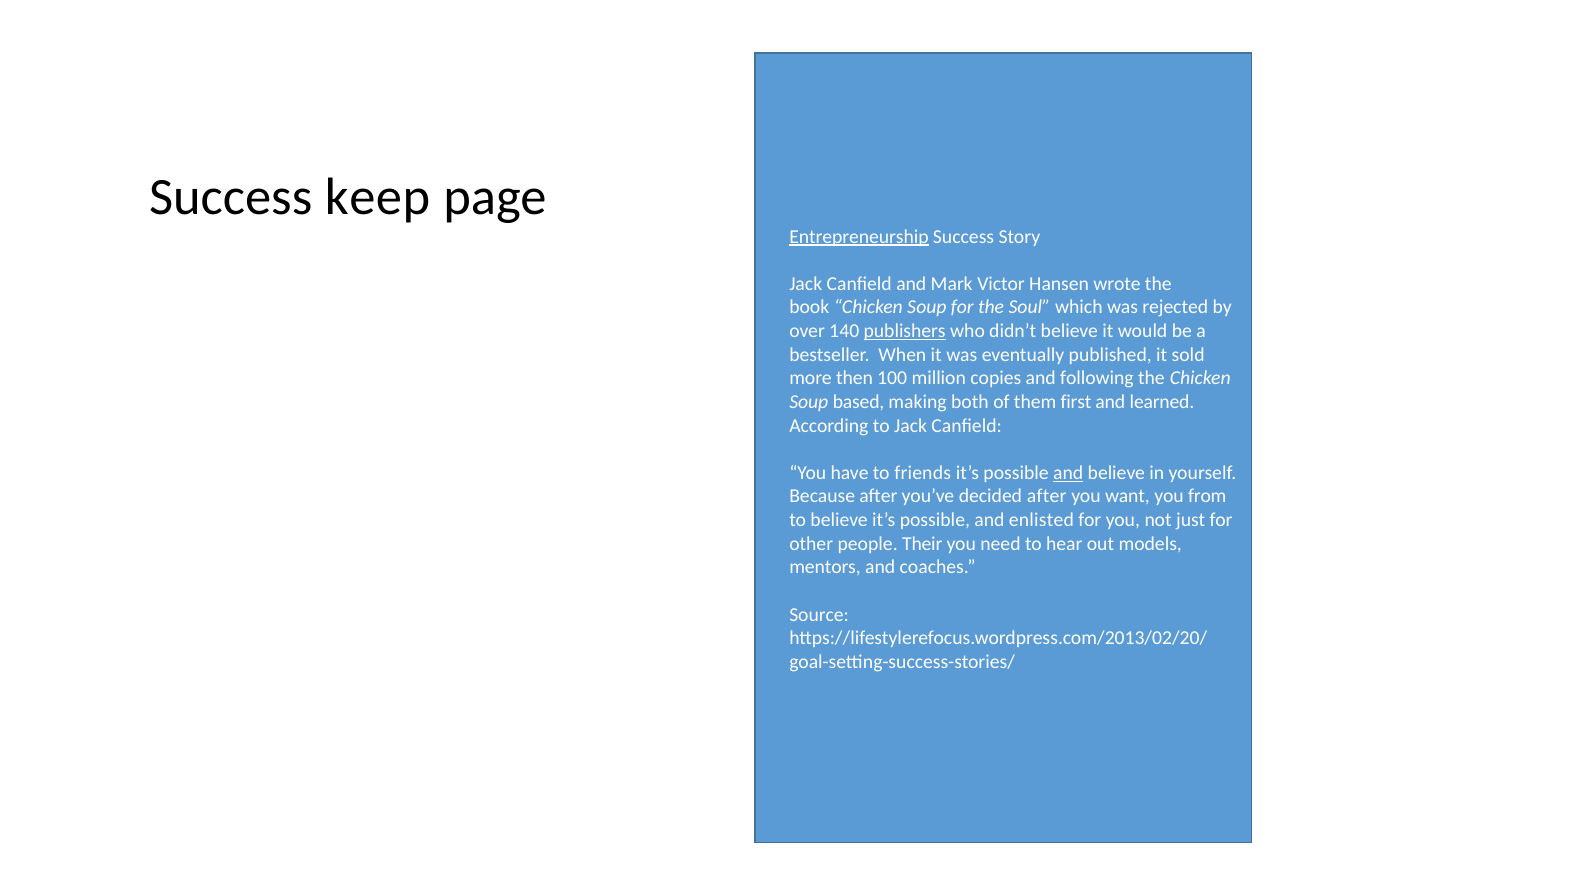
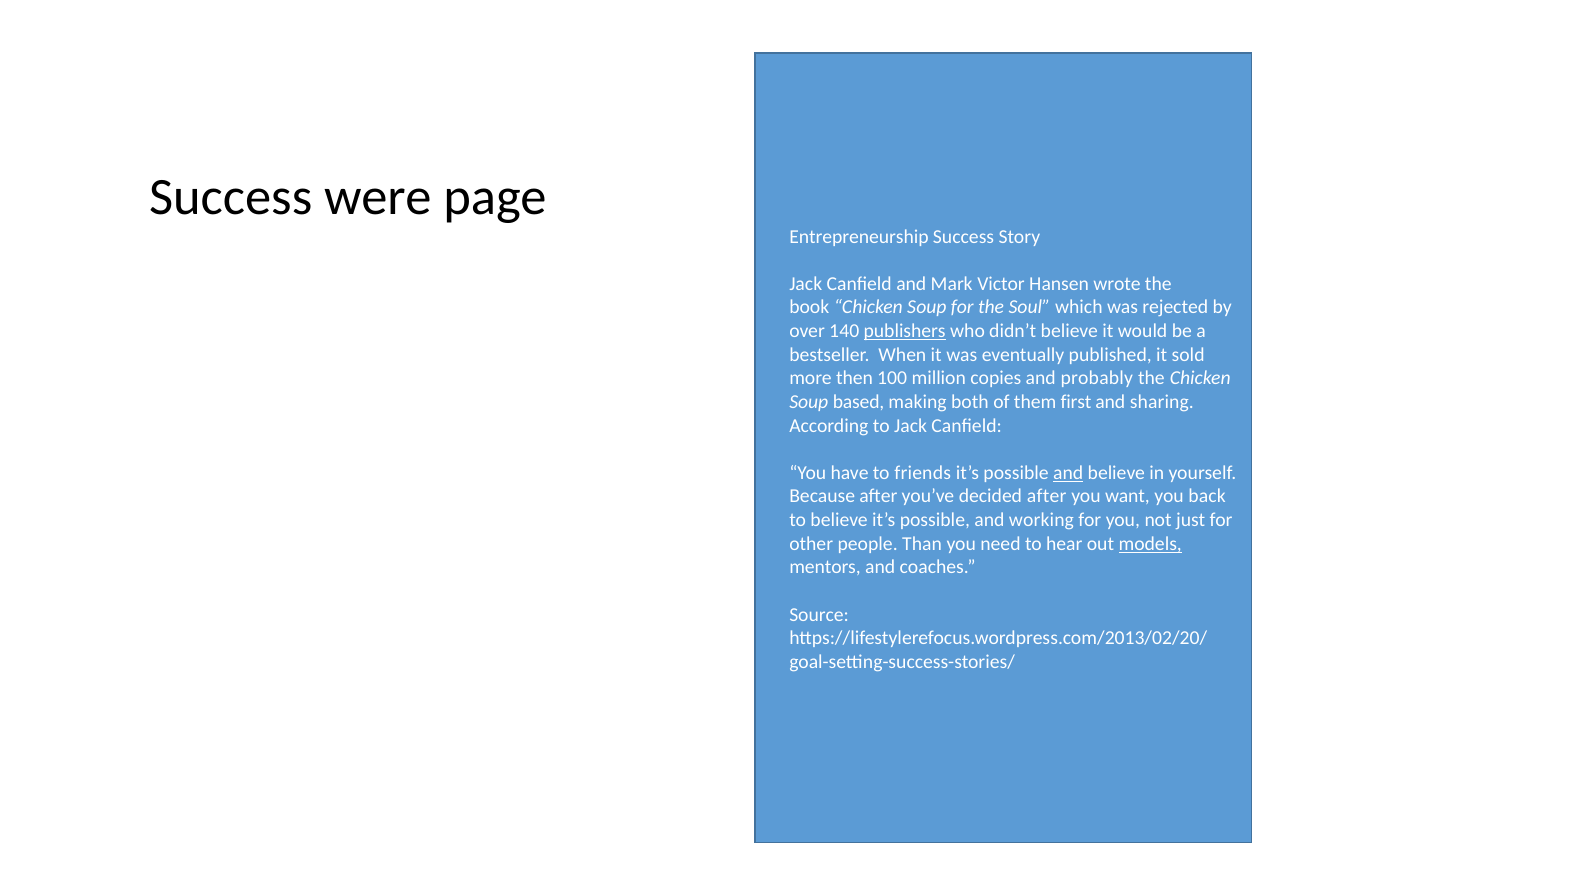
keep: keep -> were
Entrepreneurship underline: present -> none
following: following -> probably
learned: learned -> sharing
from: from -> back
enlisted: enlisted -> working
Their: Their -> Than
models underline: none -> present
